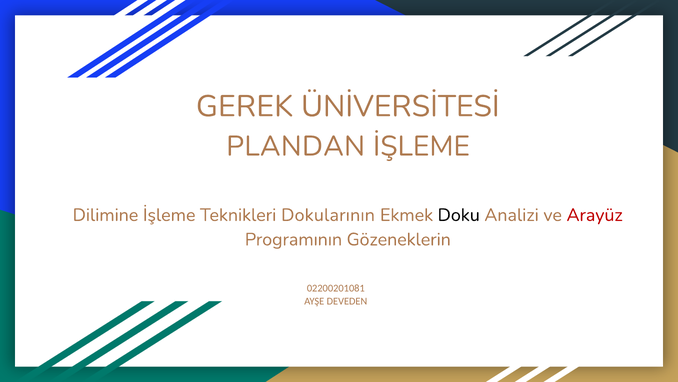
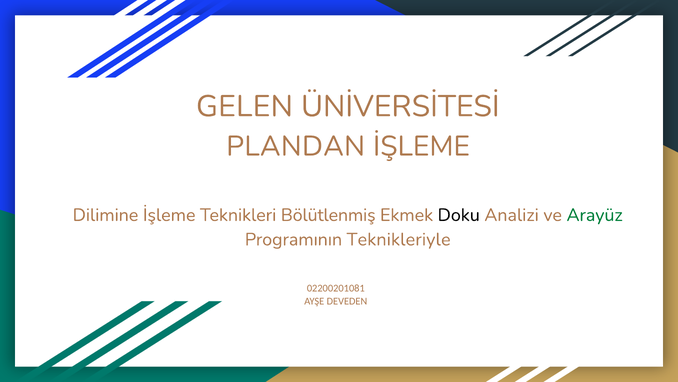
GEREK: GEREK -> GELEN
Dokularının: Dokularının -> Bölütlenmiş
Arayüz colour: red -> green
Gözeneklerin: Gözeneklerin -> Teknikleriyle
